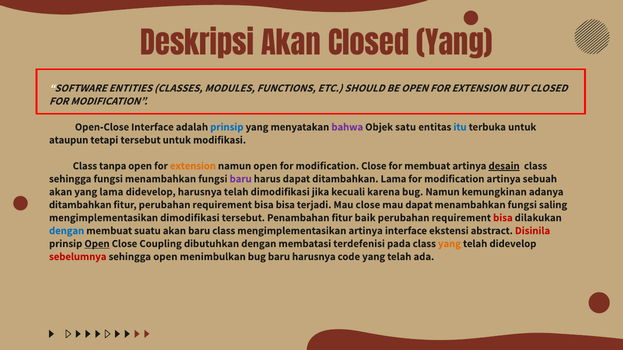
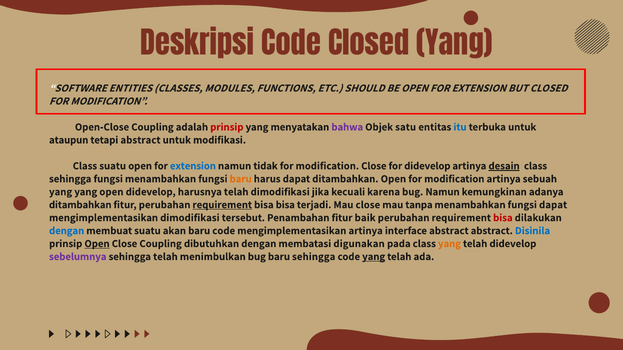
Deskripsi Akan: Akan -> Code
Open-Close Interface: Interface -> Coupling
prinsip at (227, 127) colour: blue -> red
tetapi tersebut: tersebut -> abstract
Class tanpa: tanpa -> suatu
extension at (193, 166) colour: orange -> blue
namun open: open -> tidak
for membuat: membuat -> didevelop
baru at (241, 179) colour: purple -> orange
ditambahkan Lama: Lama -> Open
akan at (61, 192): akan -> yang
yang lama: lama -> open
requirement at (222, 205) underline: none -> present
mau dapat: dapat -> tanpa
fungsi saling: saling -> dapat
baru class: class -> code
interface ekstensi: ekstensi -> abstract
Disinila colour: red -> blue
terdefenisi: terdefenisi -> digunakan
sebelumnya colour: red -> purple
sehingga open: open -> telah
baru harusnya: harusnya -> sehingga
yang at (374, 257) underline: none -> present
